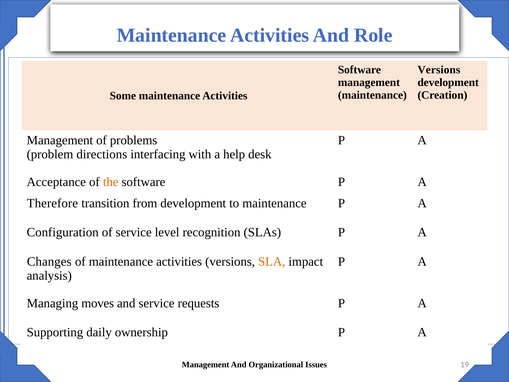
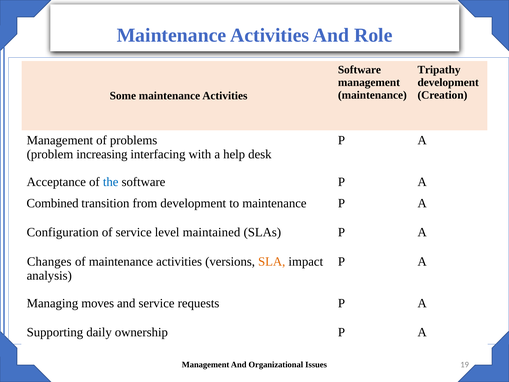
Versions at (439, 70): Versions -> Tripathy
directions: directions -> increasing
the colour: orange -> blue
Therefore: Therefore -> Combined
recognition: recognition -> maintained
